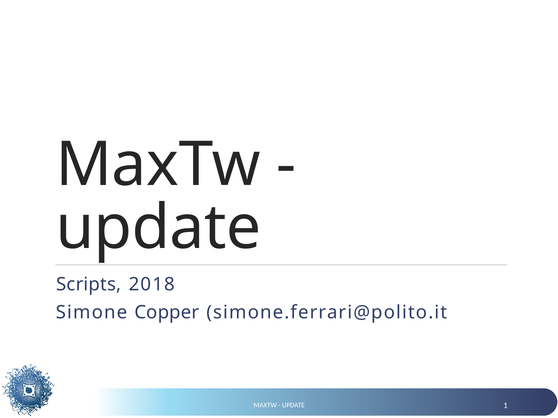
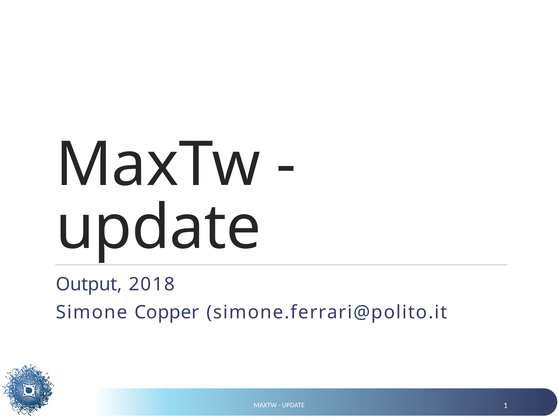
Scripts: Scripts -> Output
